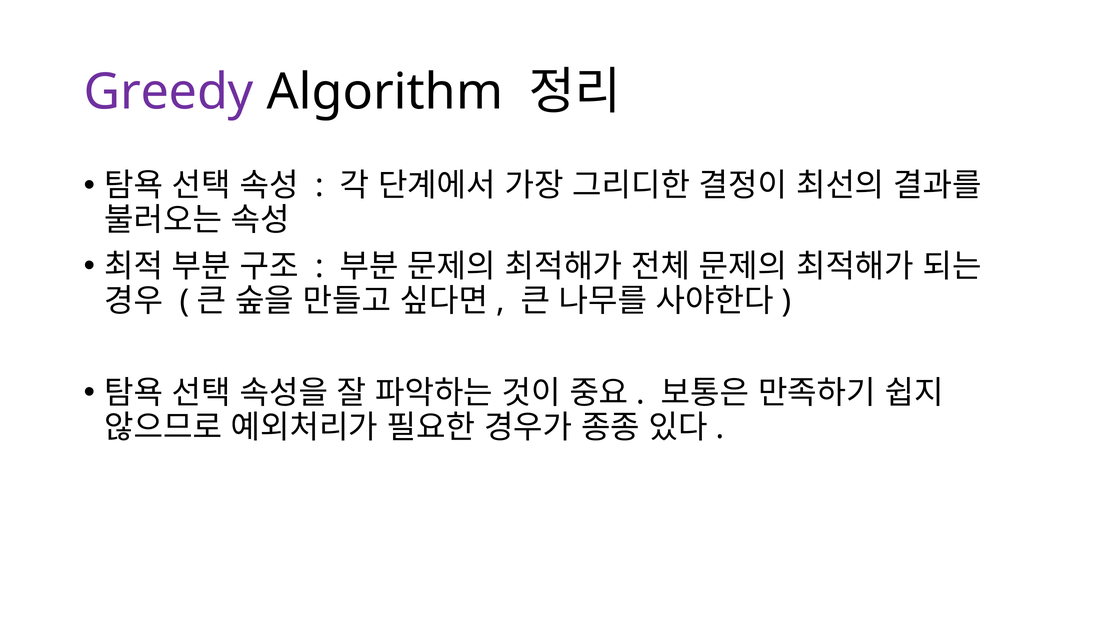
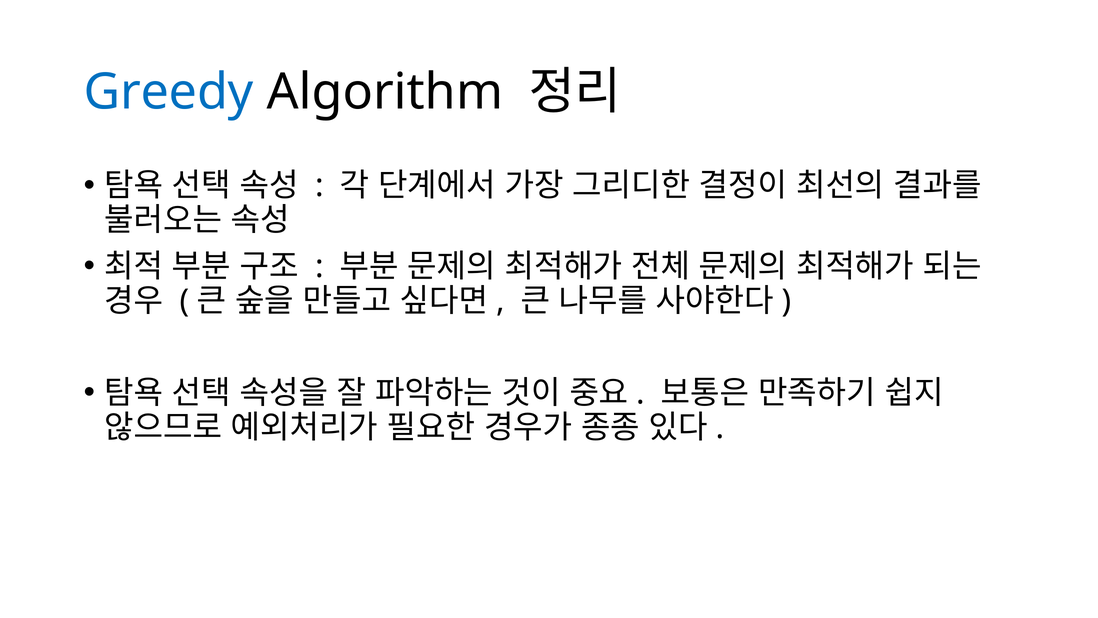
Greedy colour: purple -> blue
